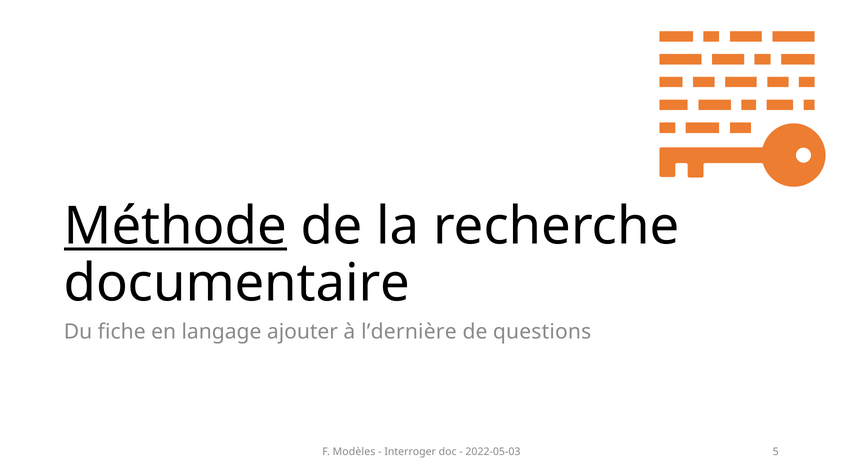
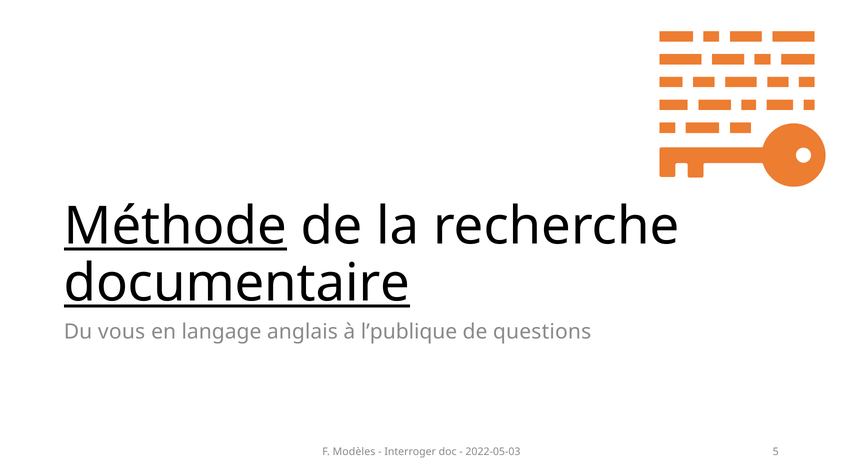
documentaire underline: none -> present
fiche: fiche -> vous
ajouter: ajouter -> anglais
l’dernière: l’dernière -> l’publique
